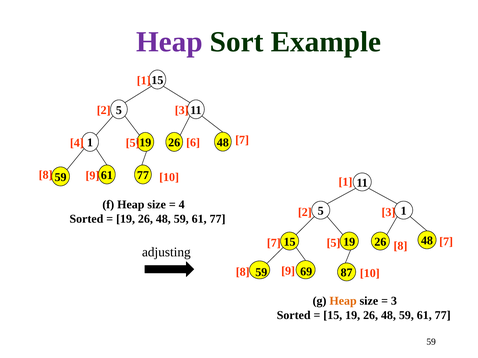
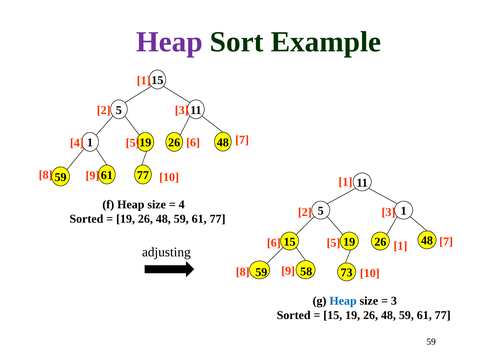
7 at (274, 243): 7 -> 6
26 8: 8 -> 1
87: 87 -> 73
69: 69 -> 58
Heap at (343, 301) colour: orange -> blue
